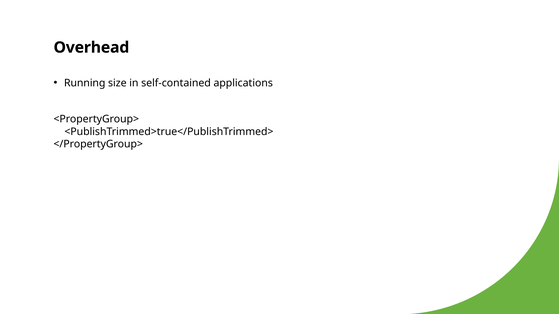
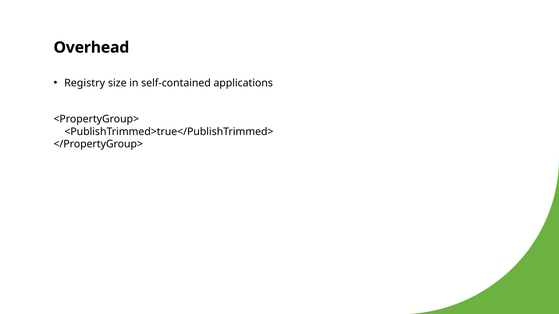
Running: Running -> Registry
